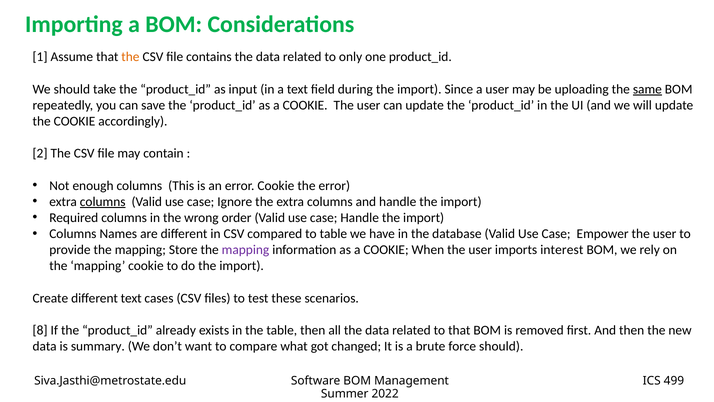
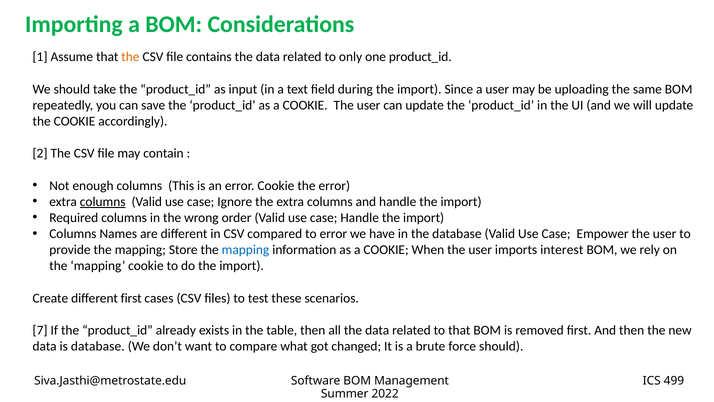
same underline: present -> none
to table: table -> error
mapping at (246, 250) colour: purple -> blue
different text: text -> first
8: 8 -> 7
is summary: summary -> database
